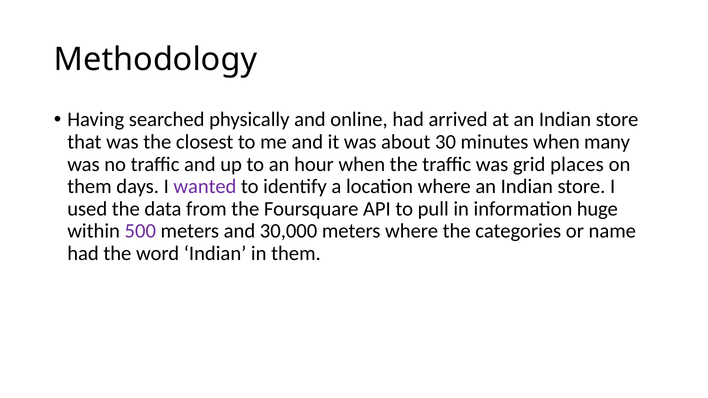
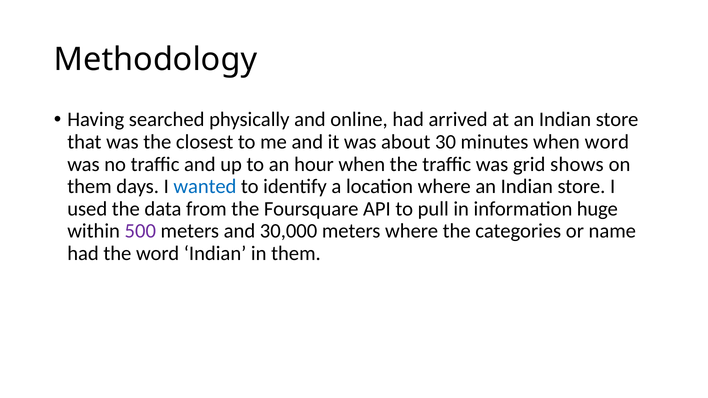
when many: many -> word
places: places -> shows
wanted colour: purple -> blue
